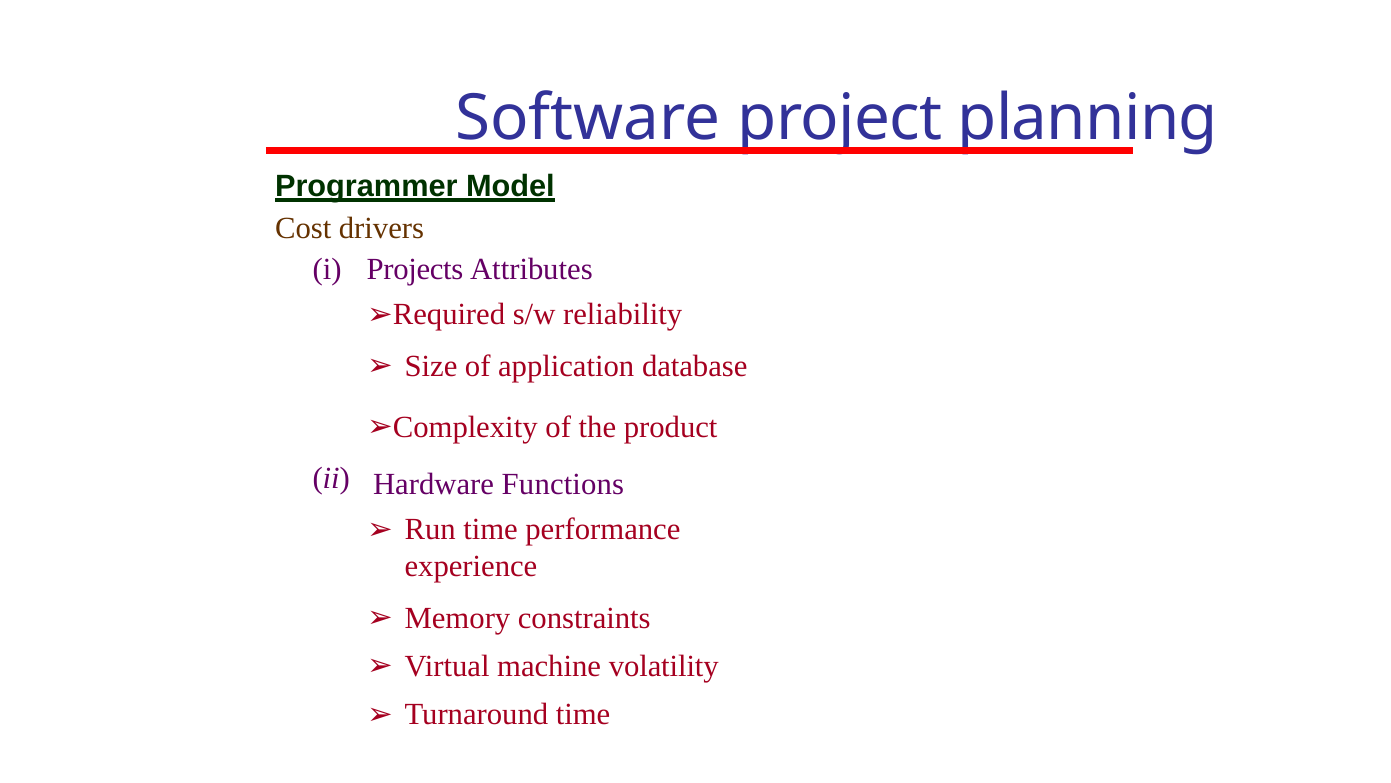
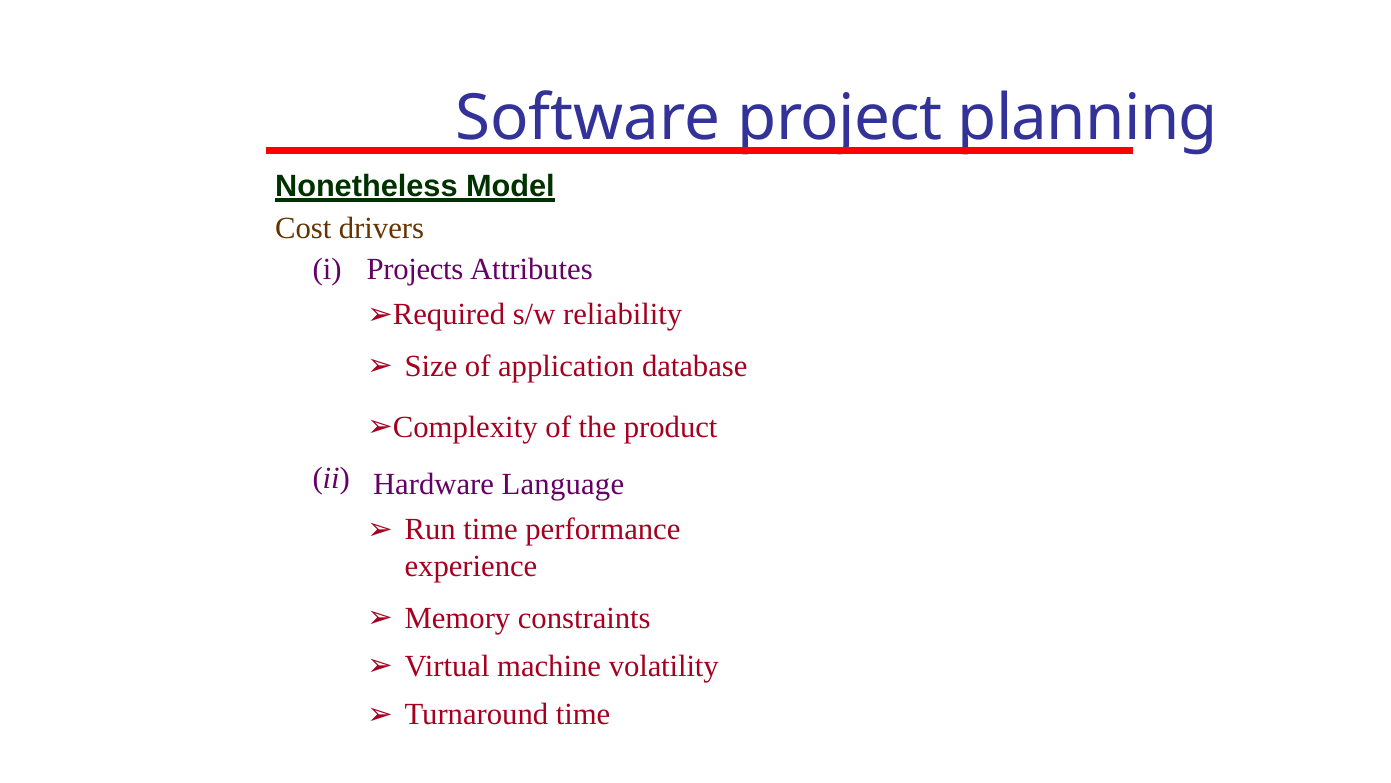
Programmer: Programmer -> Nonetheless
Functions: Functions -> Language
